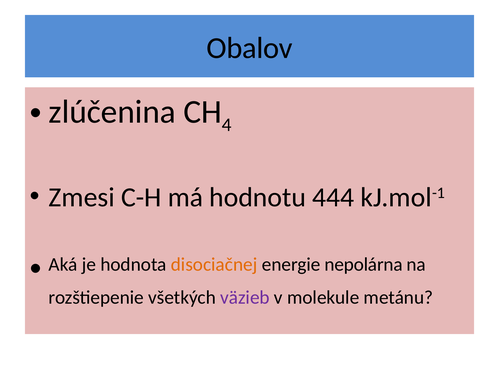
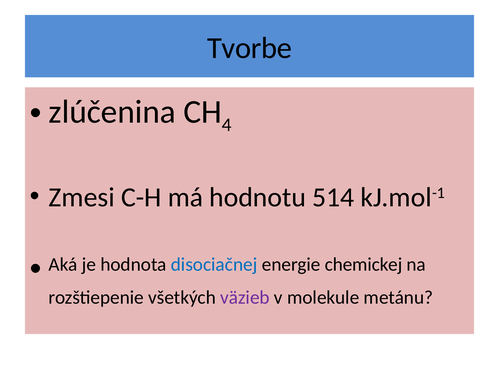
Obalov: Obalov -> Tvorbe
444: 444 -> 514
disociačnej colour: orange -> blue
nepolárna: nepolárna -> chemickej
